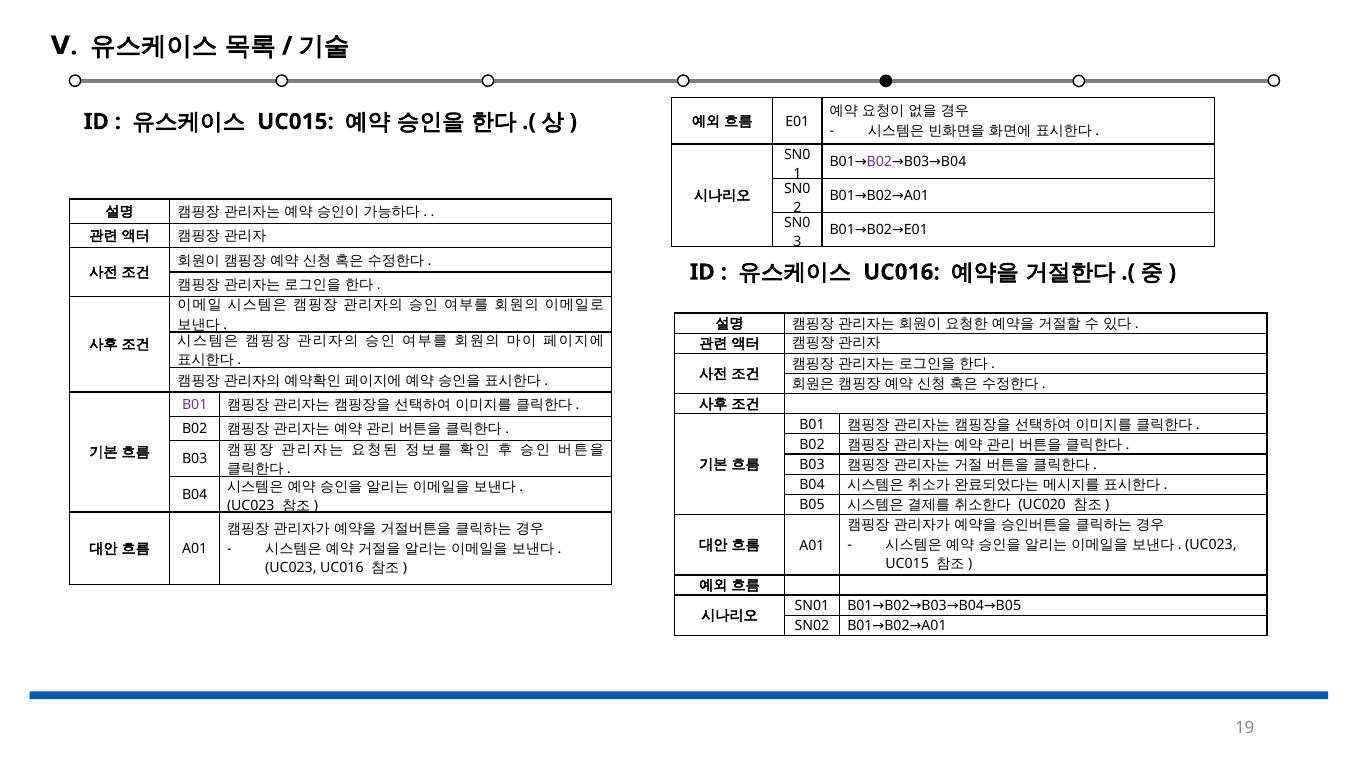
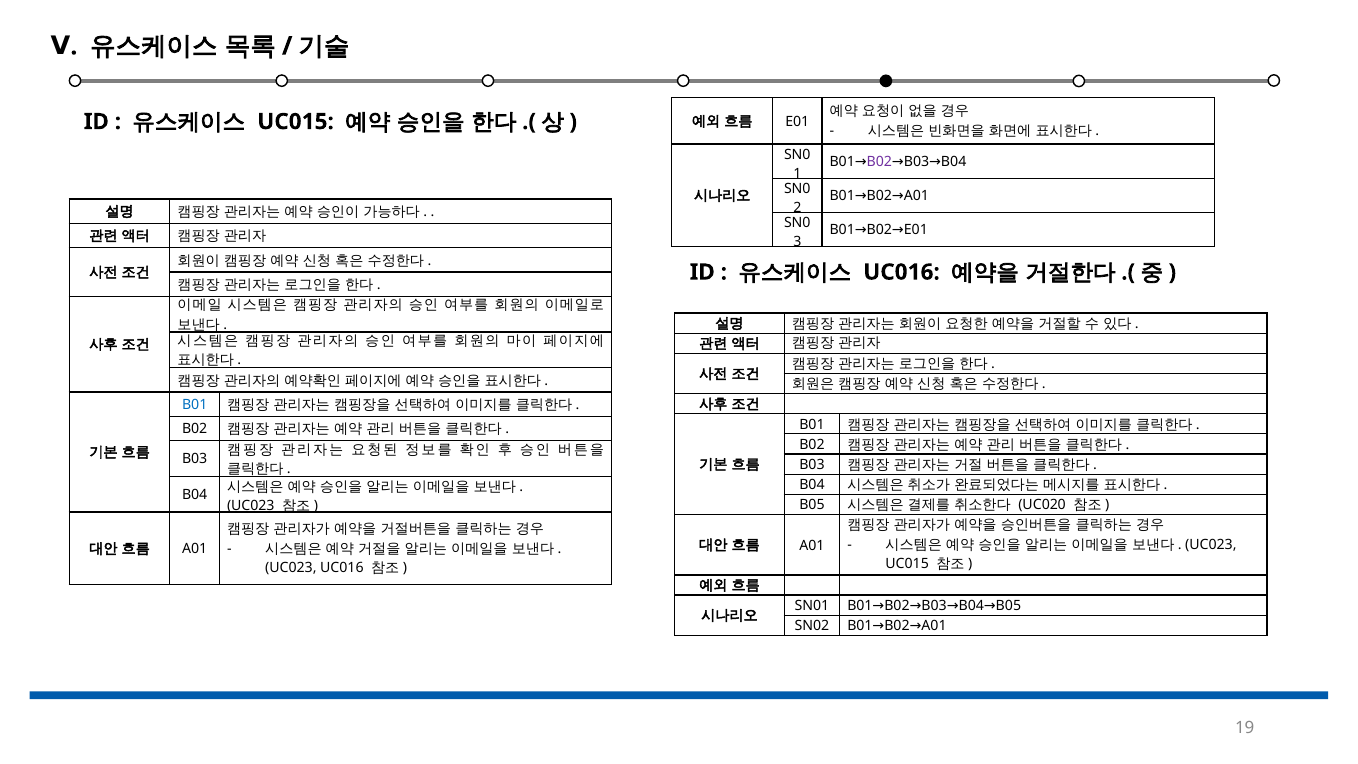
B01 at (195, 405) colour: purple -> blue
